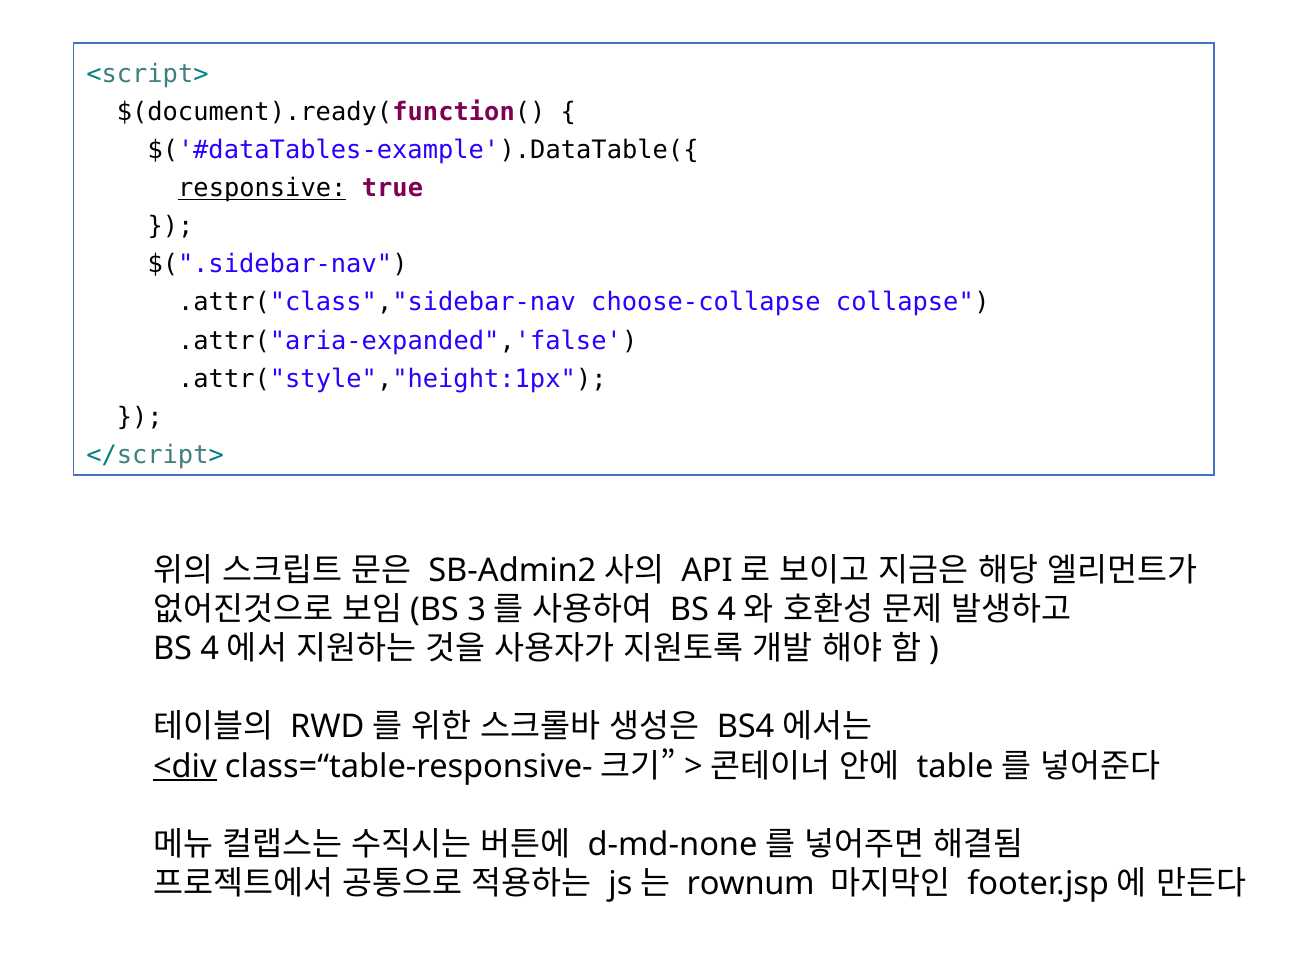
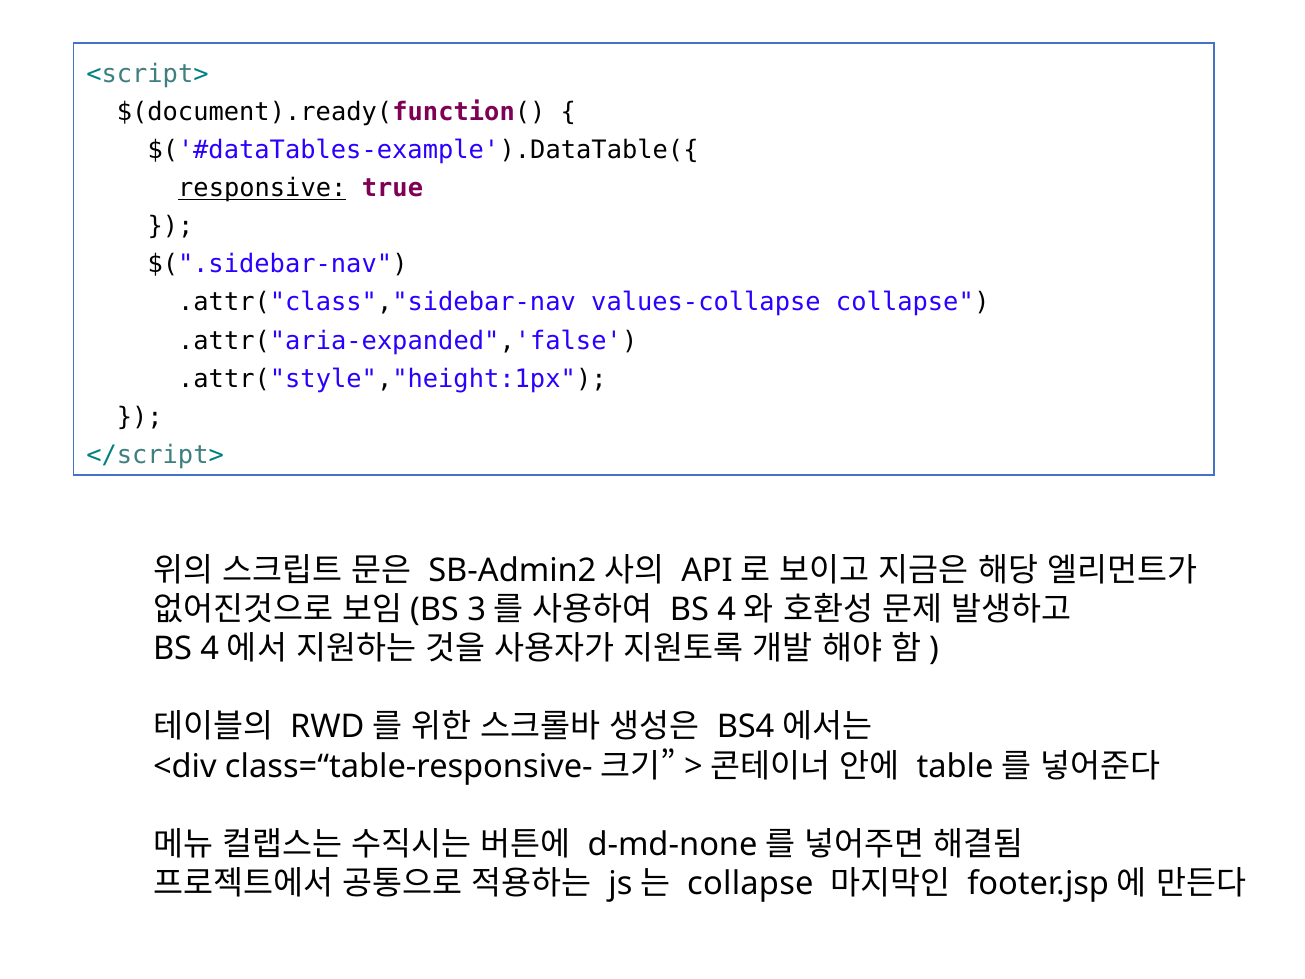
choose-collapse: choose-collapse -> values-collapse
<div underline: present -> none
rownum at (751, 884): rownum -> collapse
